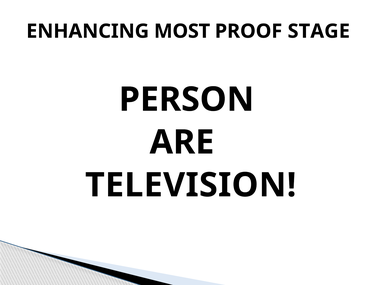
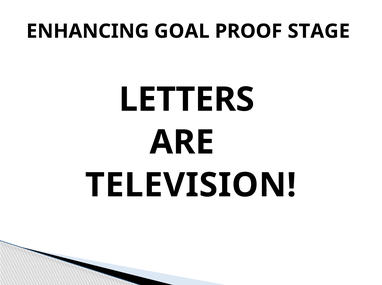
MOST: MOST -> GOAL
PERSON: PERSON -> LETTERS
